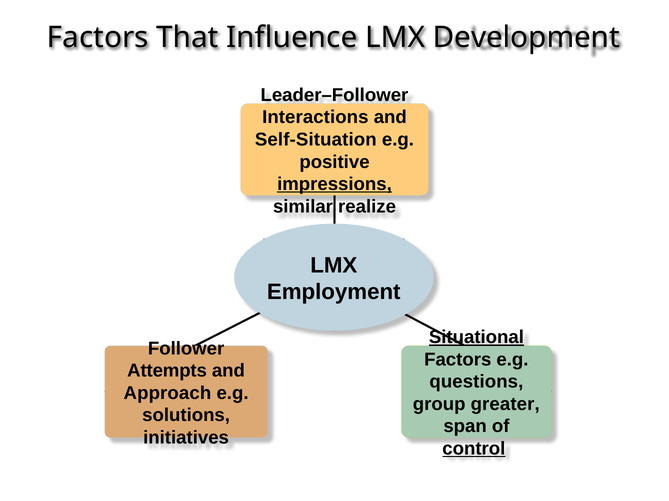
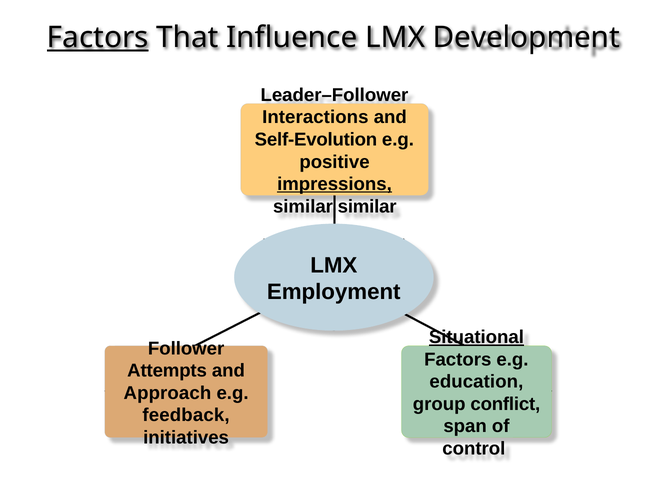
Factors at (98, 38) underline: none -> present
Self-Situation: Self-Situation -> Self-Evolution
similar realize: realize -> similar
questions: questions -> education
greater: greater -> conflict
solutions: solutions -> feedback
control underline: present -> none
